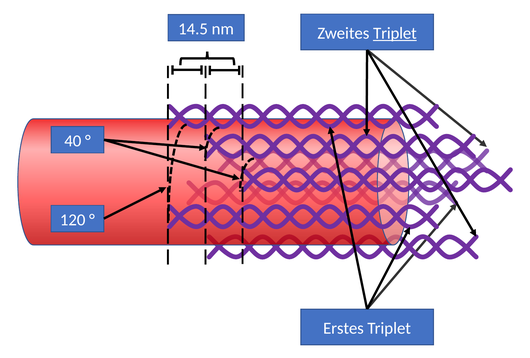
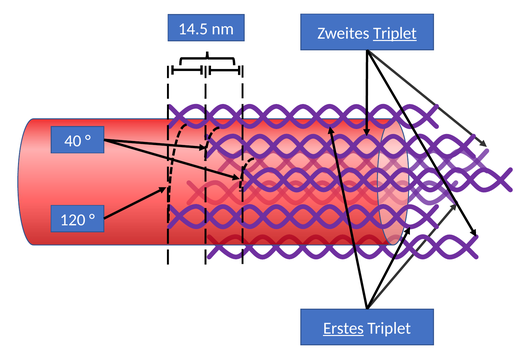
Erstes underline: none -> present
